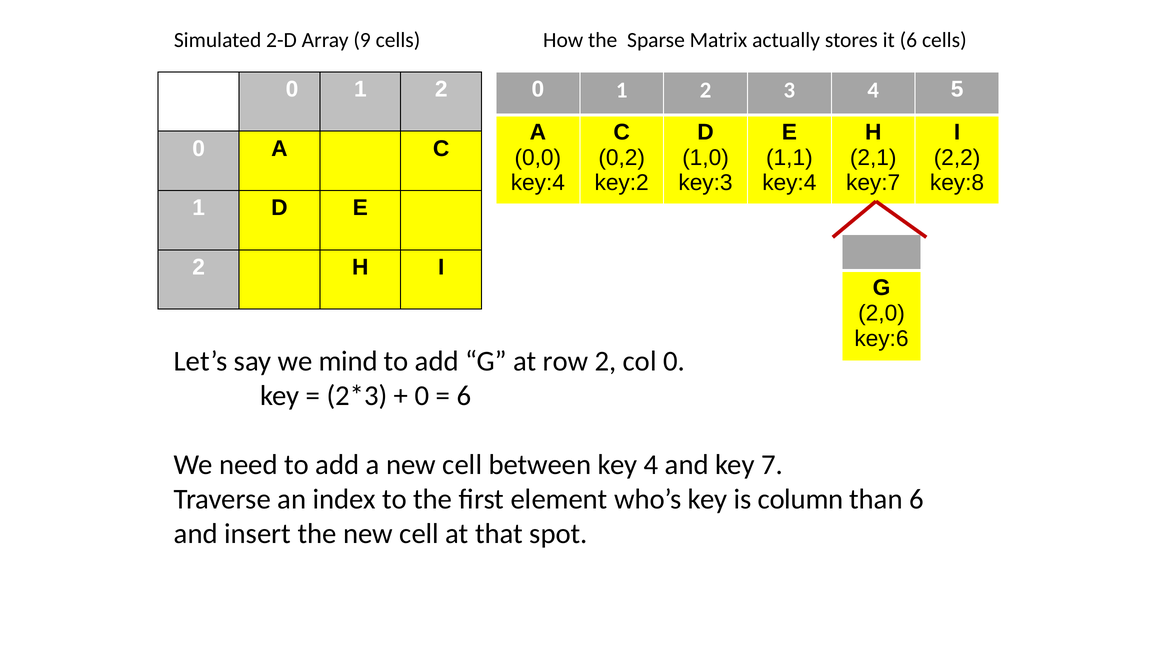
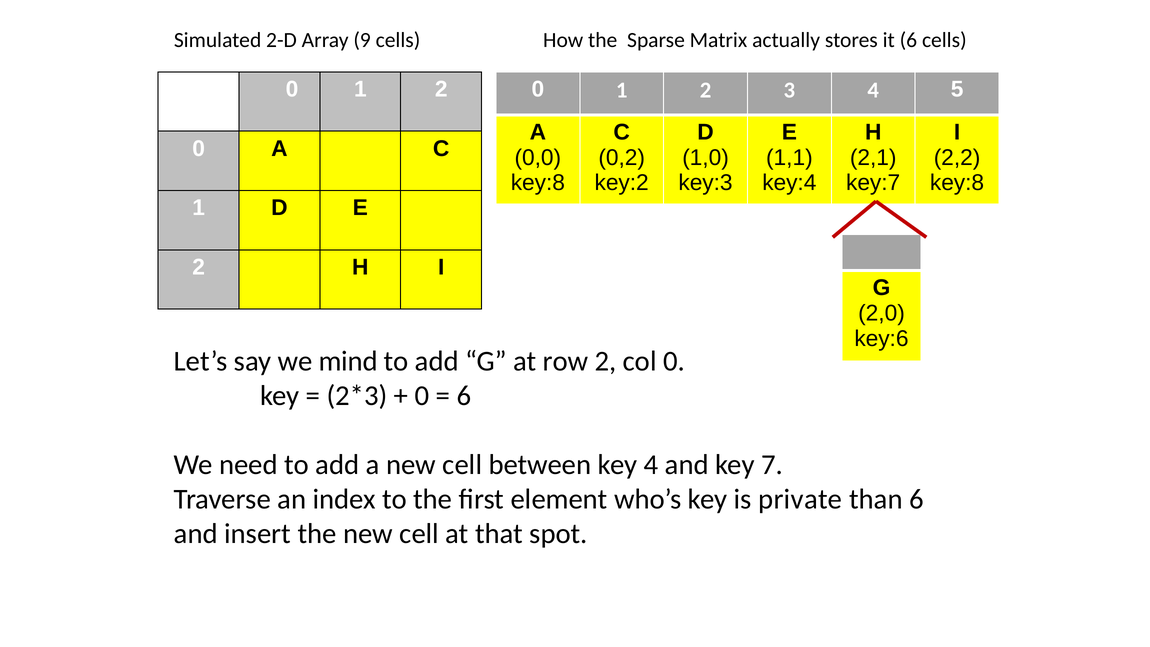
key:4 at (538, 183): key:4 -> key:8
column: column -> private
